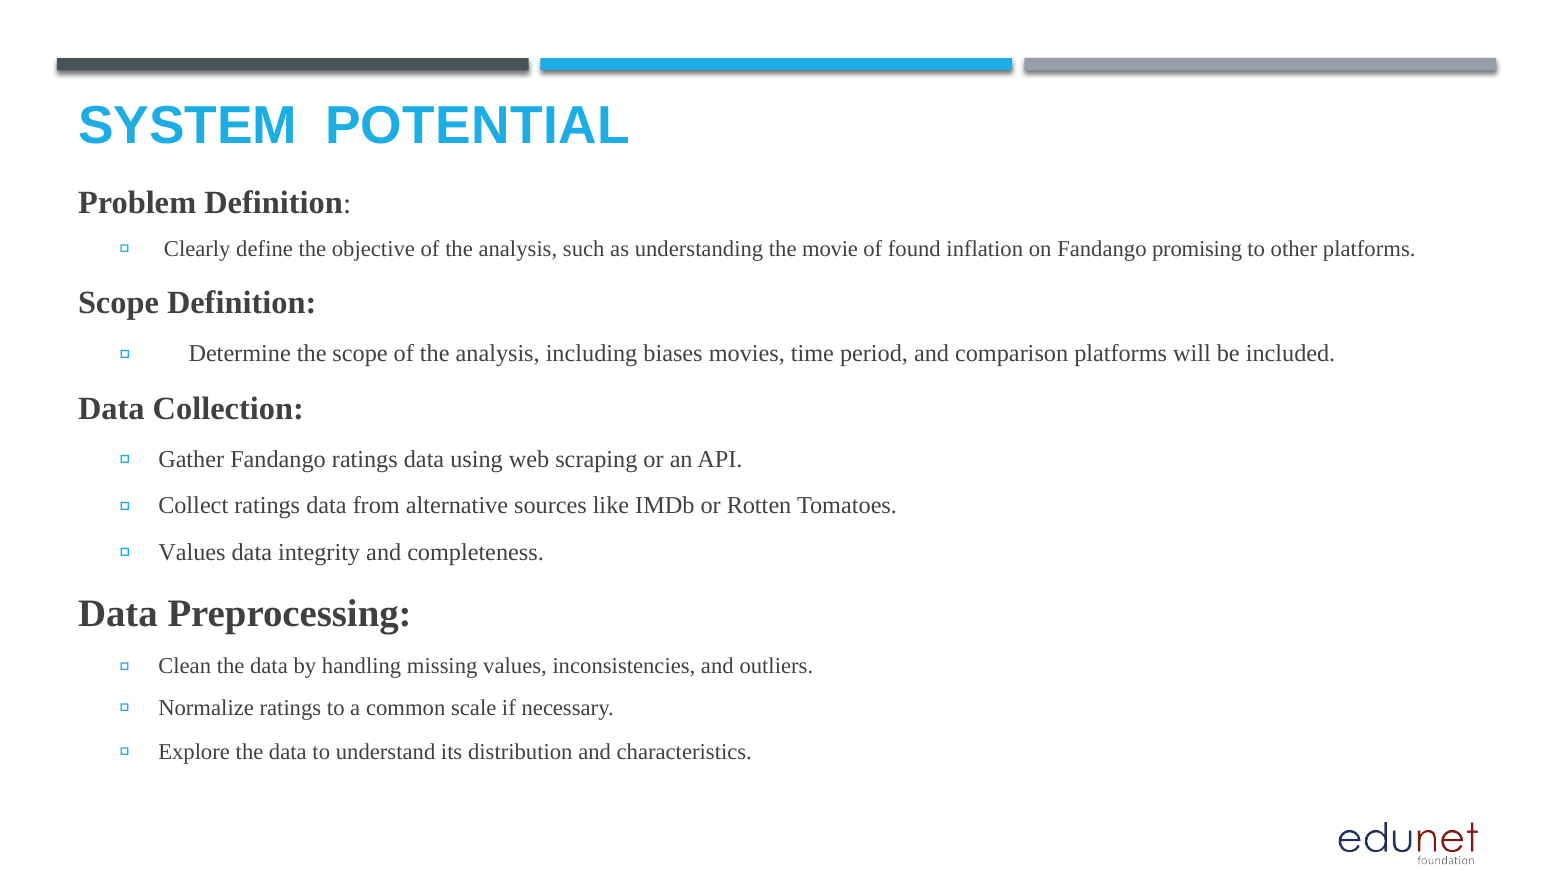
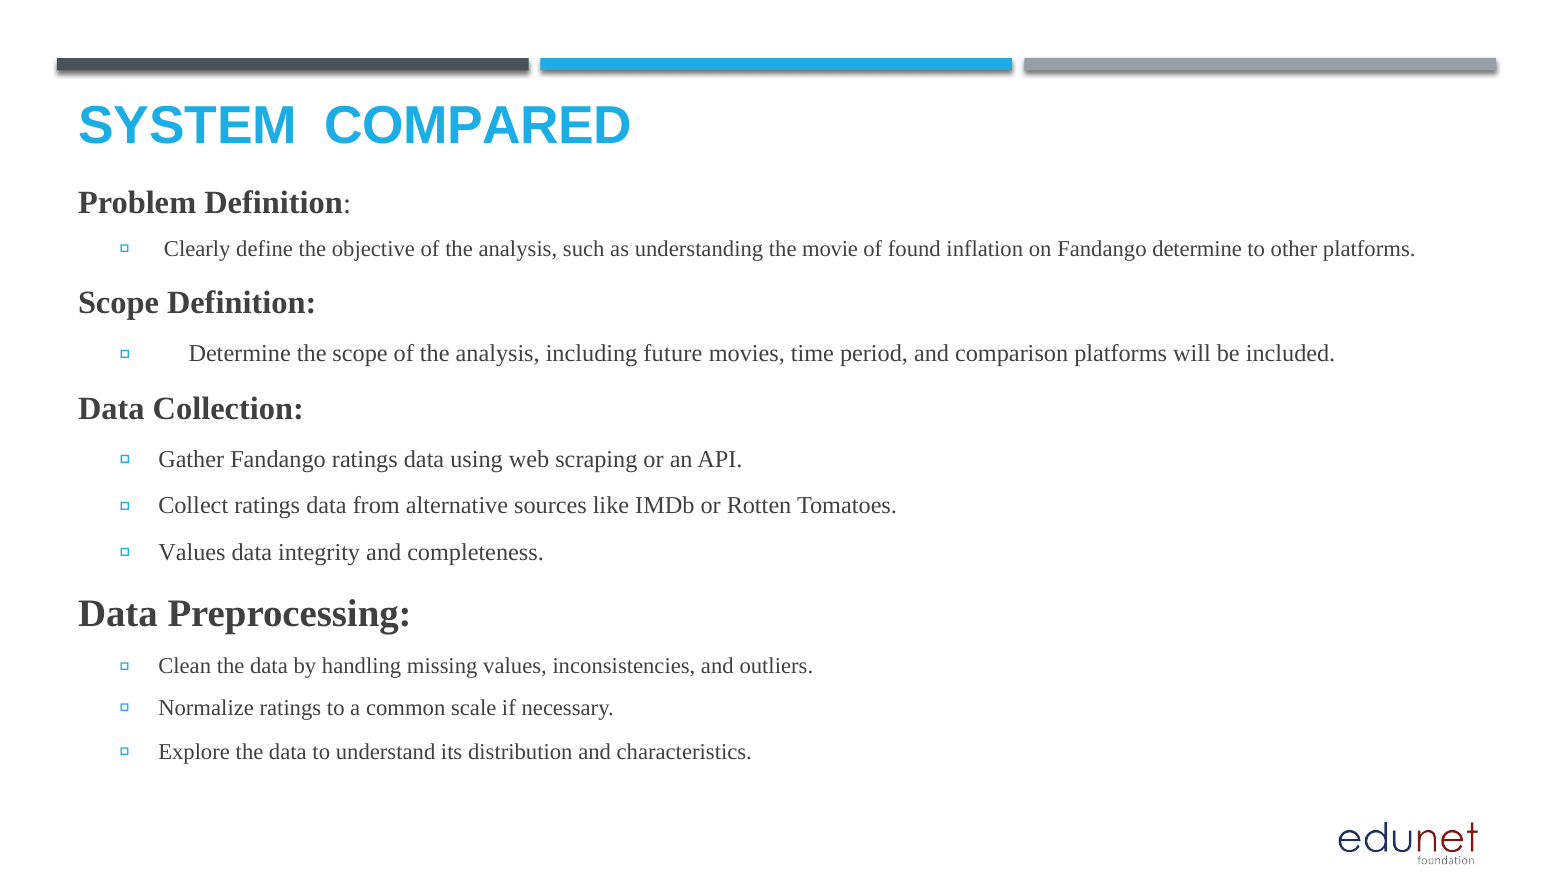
POTENTIAL: POTENTIAL -> COMPARED
Fandango promising: promising -> determine
biases: biases -> future
